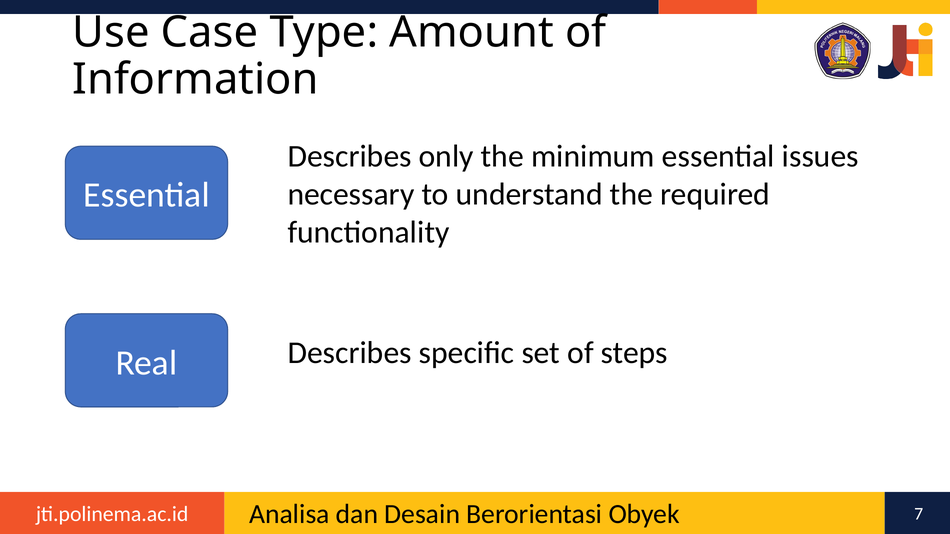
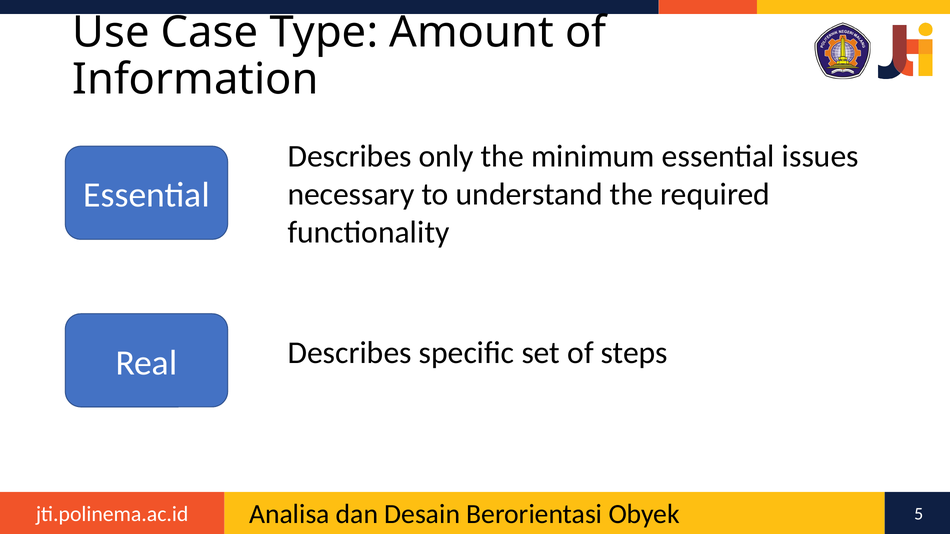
7: 7 -> 5
